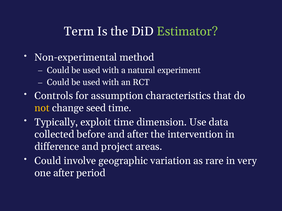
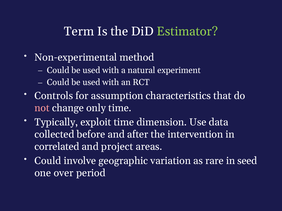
not colour: yellow -> pink
seed: seed -> only
difference: difference -> correlated
very: very -> seed
one after: after -> over
